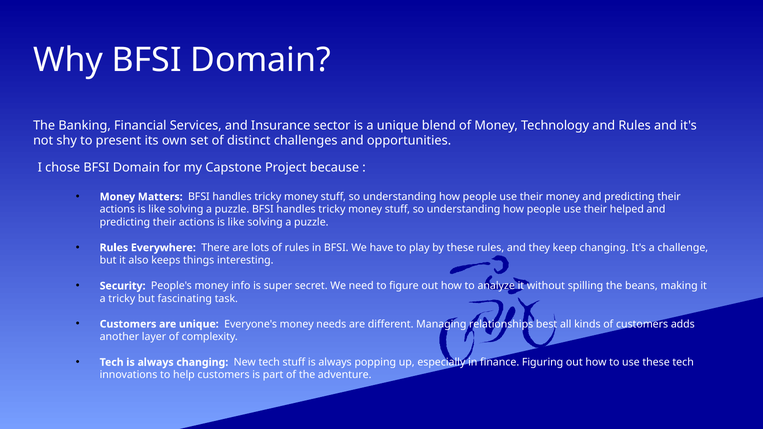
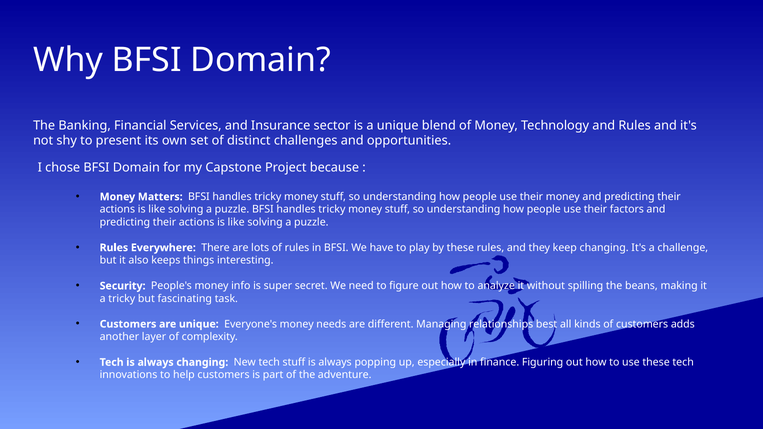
helped: helped -> factors
